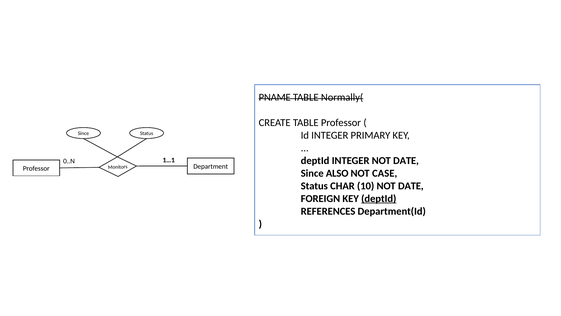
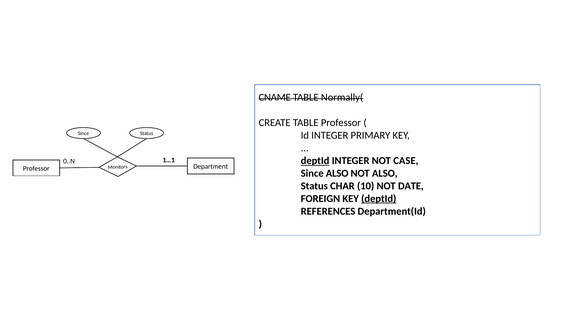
PNAME: PNAME -> CNAME
deptId at (315, 160) underline: none -> present
INTEGER NOT DATE: DATE -> CASE
NOT CASE: CASE -> ALSO
